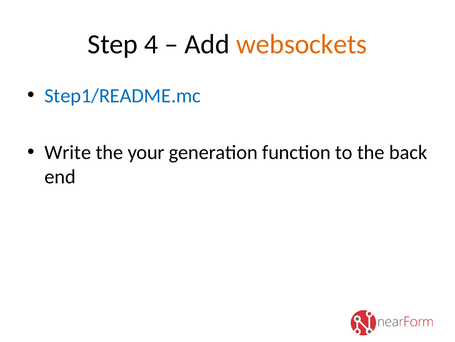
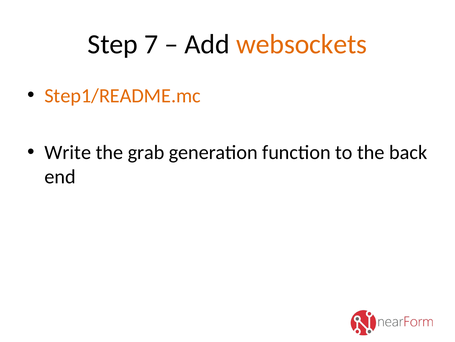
4: 4 -> 7
Step1/README.mc colour: blue -> orange
your: your -> grab
